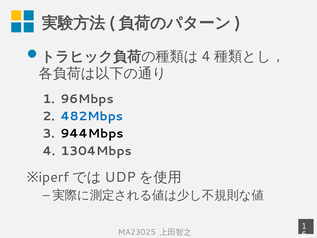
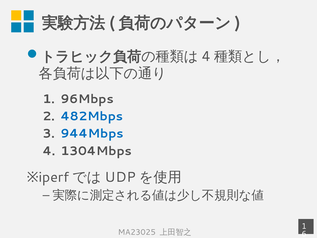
944Mbps colour: black -> blue
